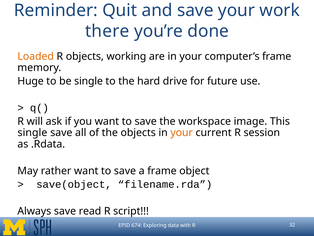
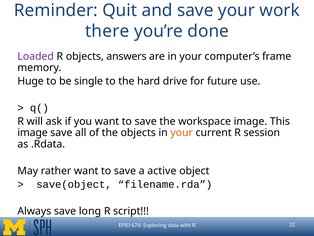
Loaded colour: orange -> purple
working: working -> answers
single at (32, 132): single -> image
a frame: frame -> active
read: read -> long
